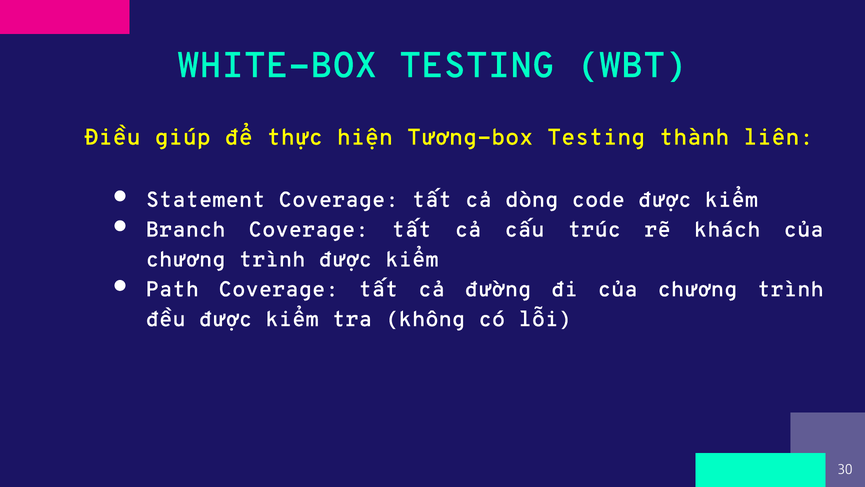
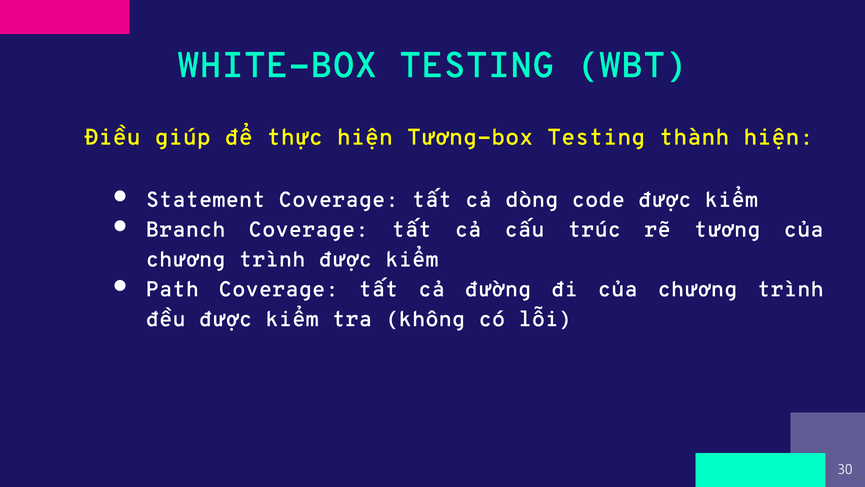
thành liên: liên -> hiện
khách: khách -> tương
